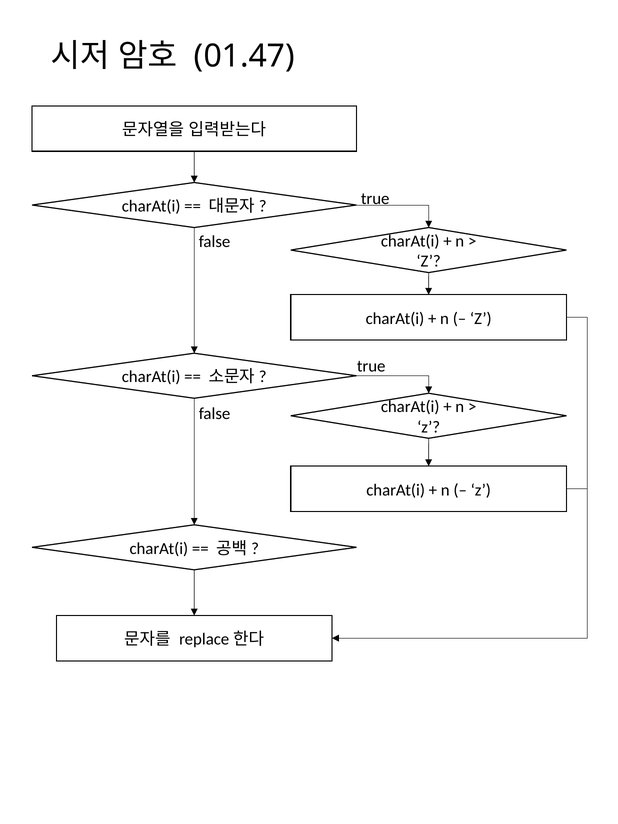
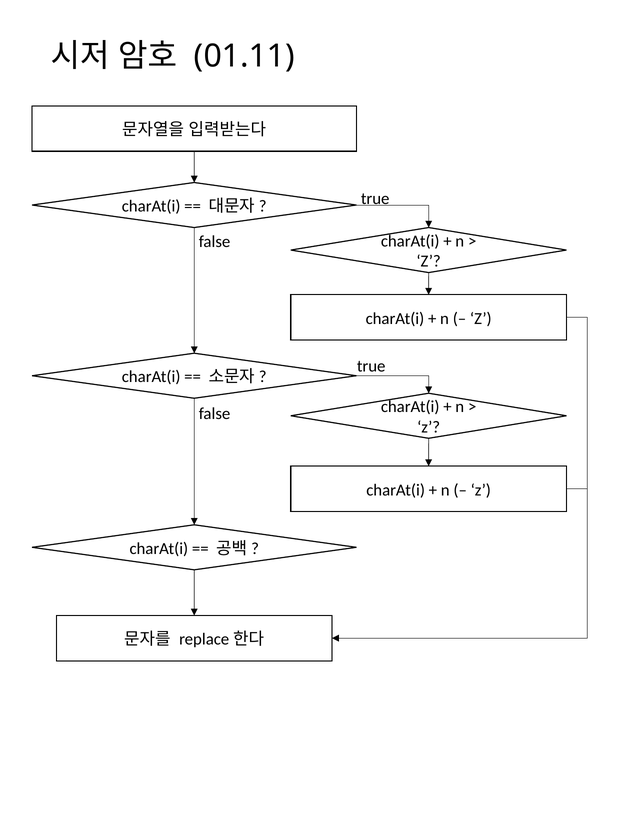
01.47: 01.47 -> 01.11
